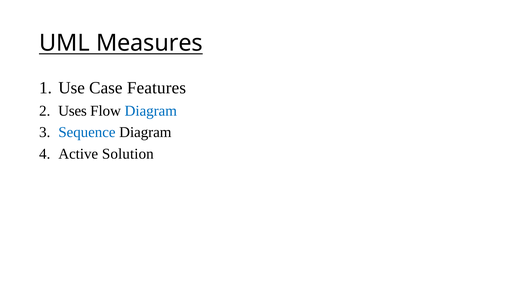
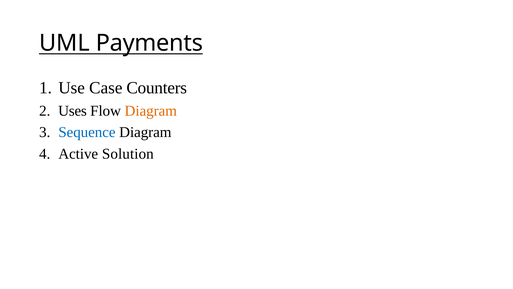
Measures: Measures -> Payments
Features: Features -> Counters
Diagram at (151, 111) colour: blue -> orange
